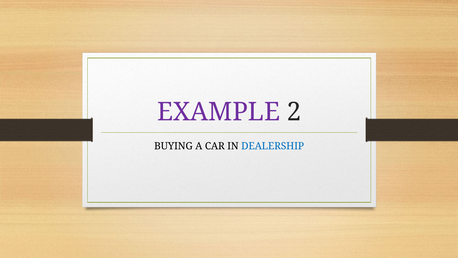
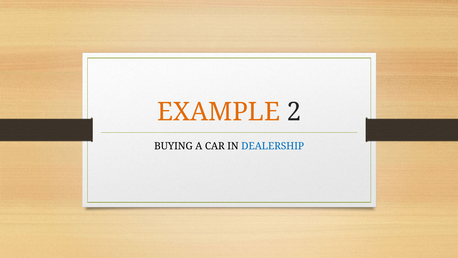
EXAMPLE colour: purple -> orange
